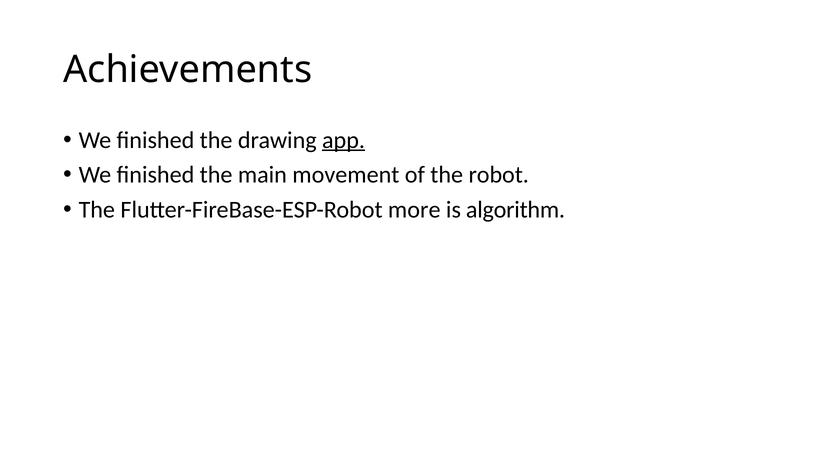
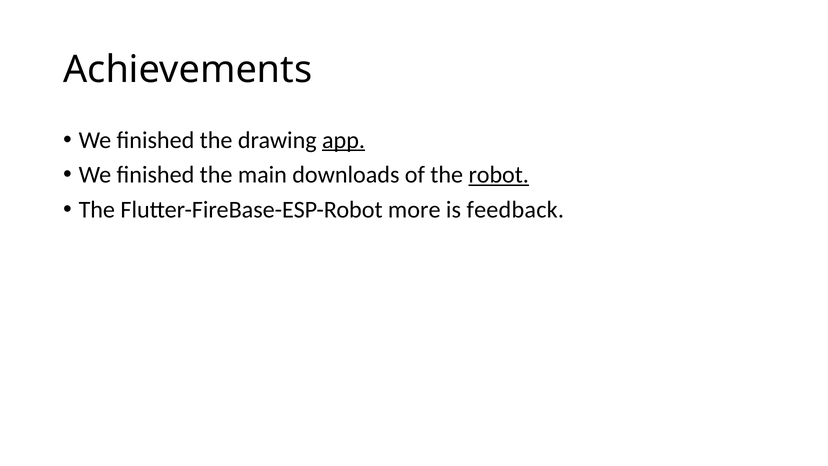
movement: movement -> downloads
robot underline: none -> present
algorithm: algorithm -> feedback
